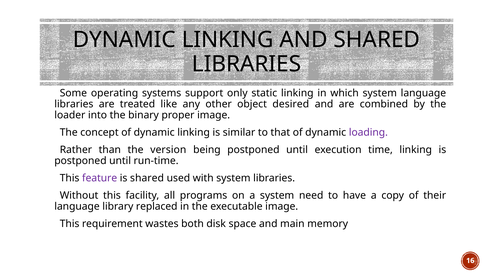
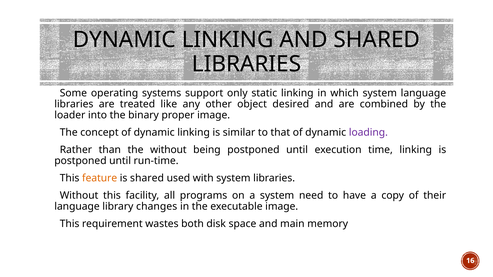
version: version -> without
feature colour: purple -> orange
replaced: replaced -> changes
